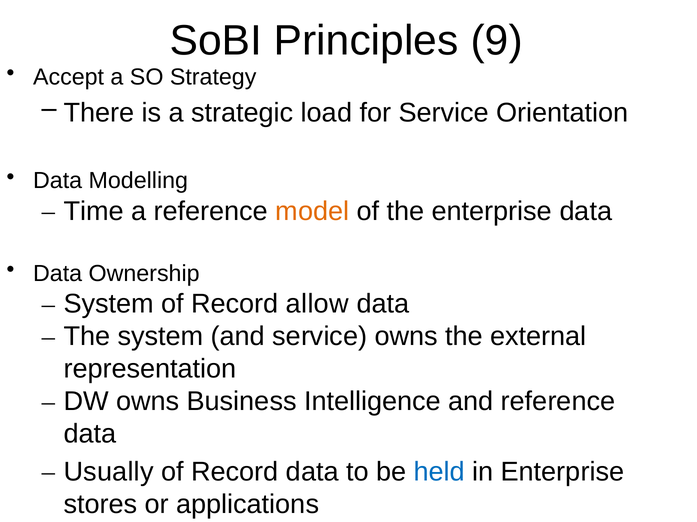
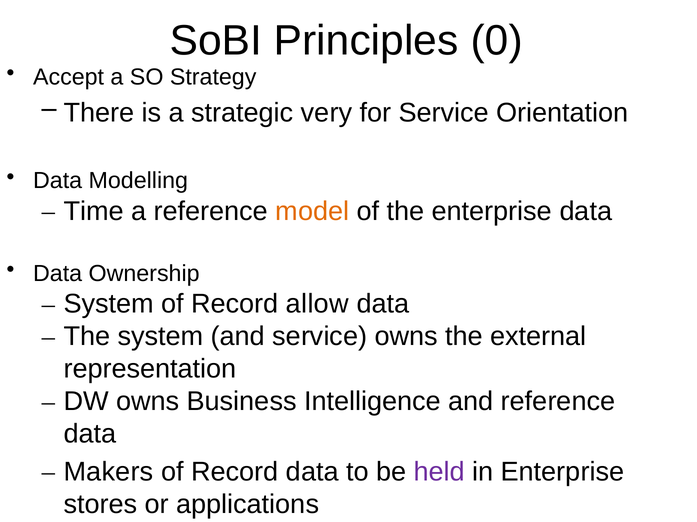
9: 9 -> 0
load: load -> very
Usually: Usually -> Makers
held colour: blue -> purple
